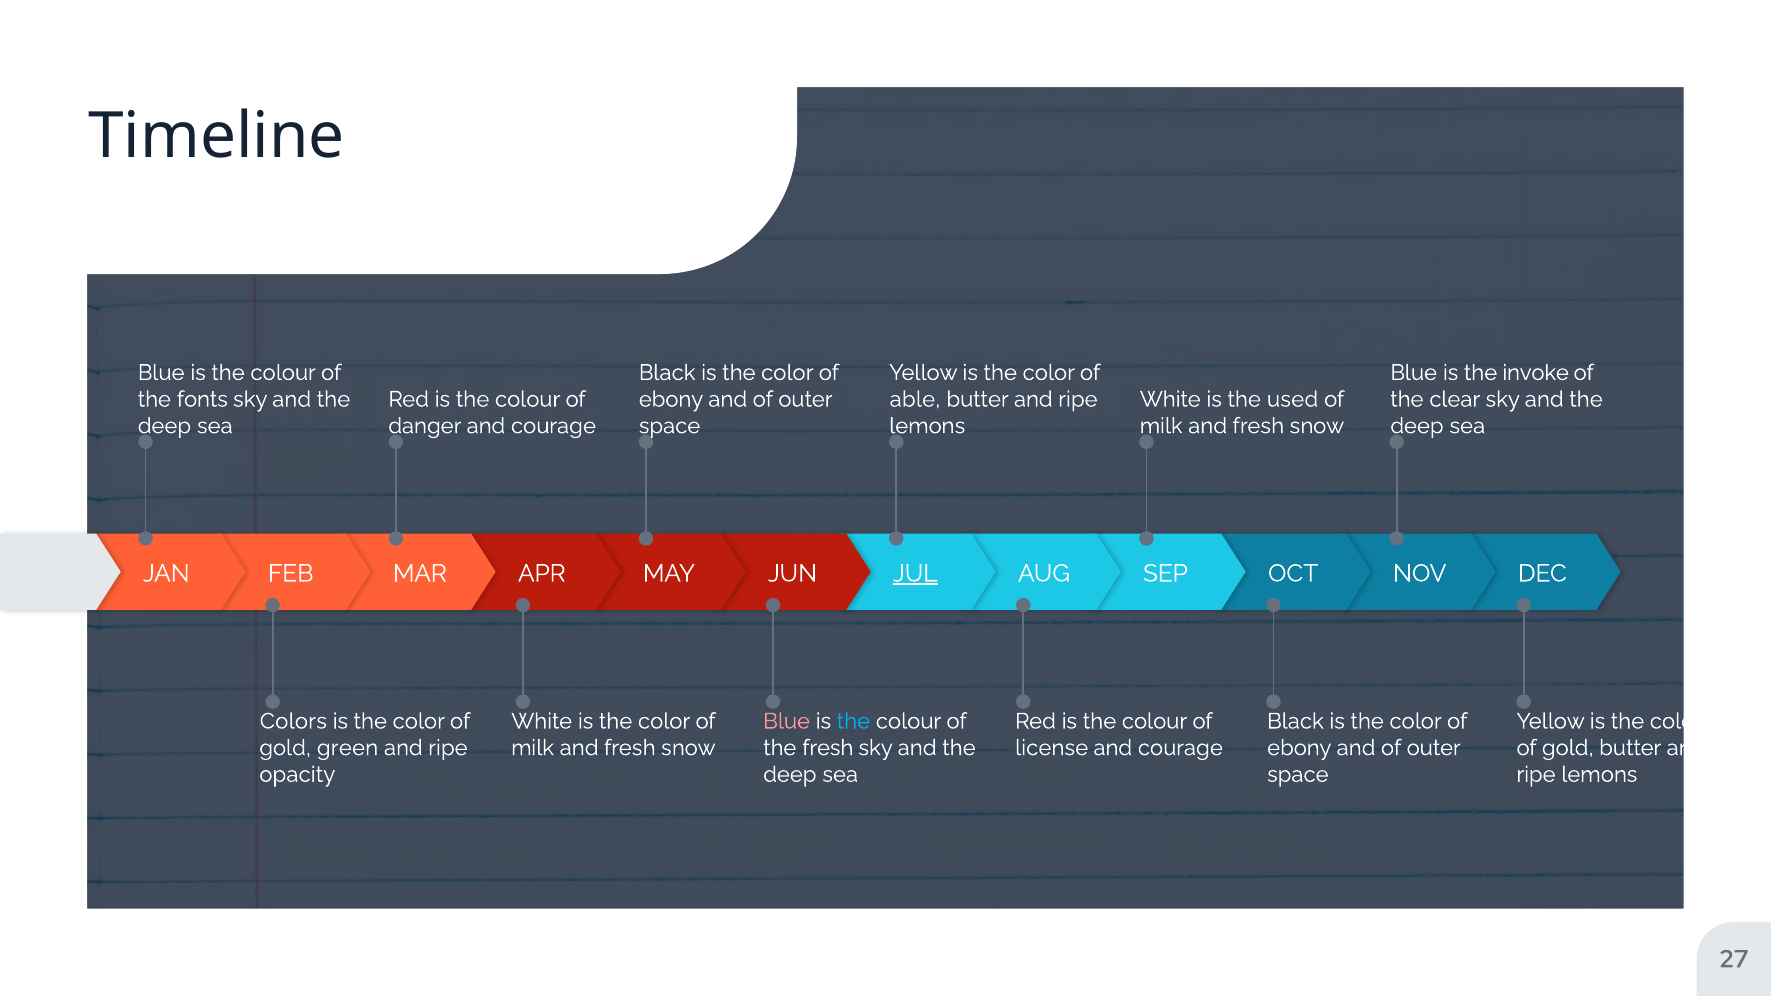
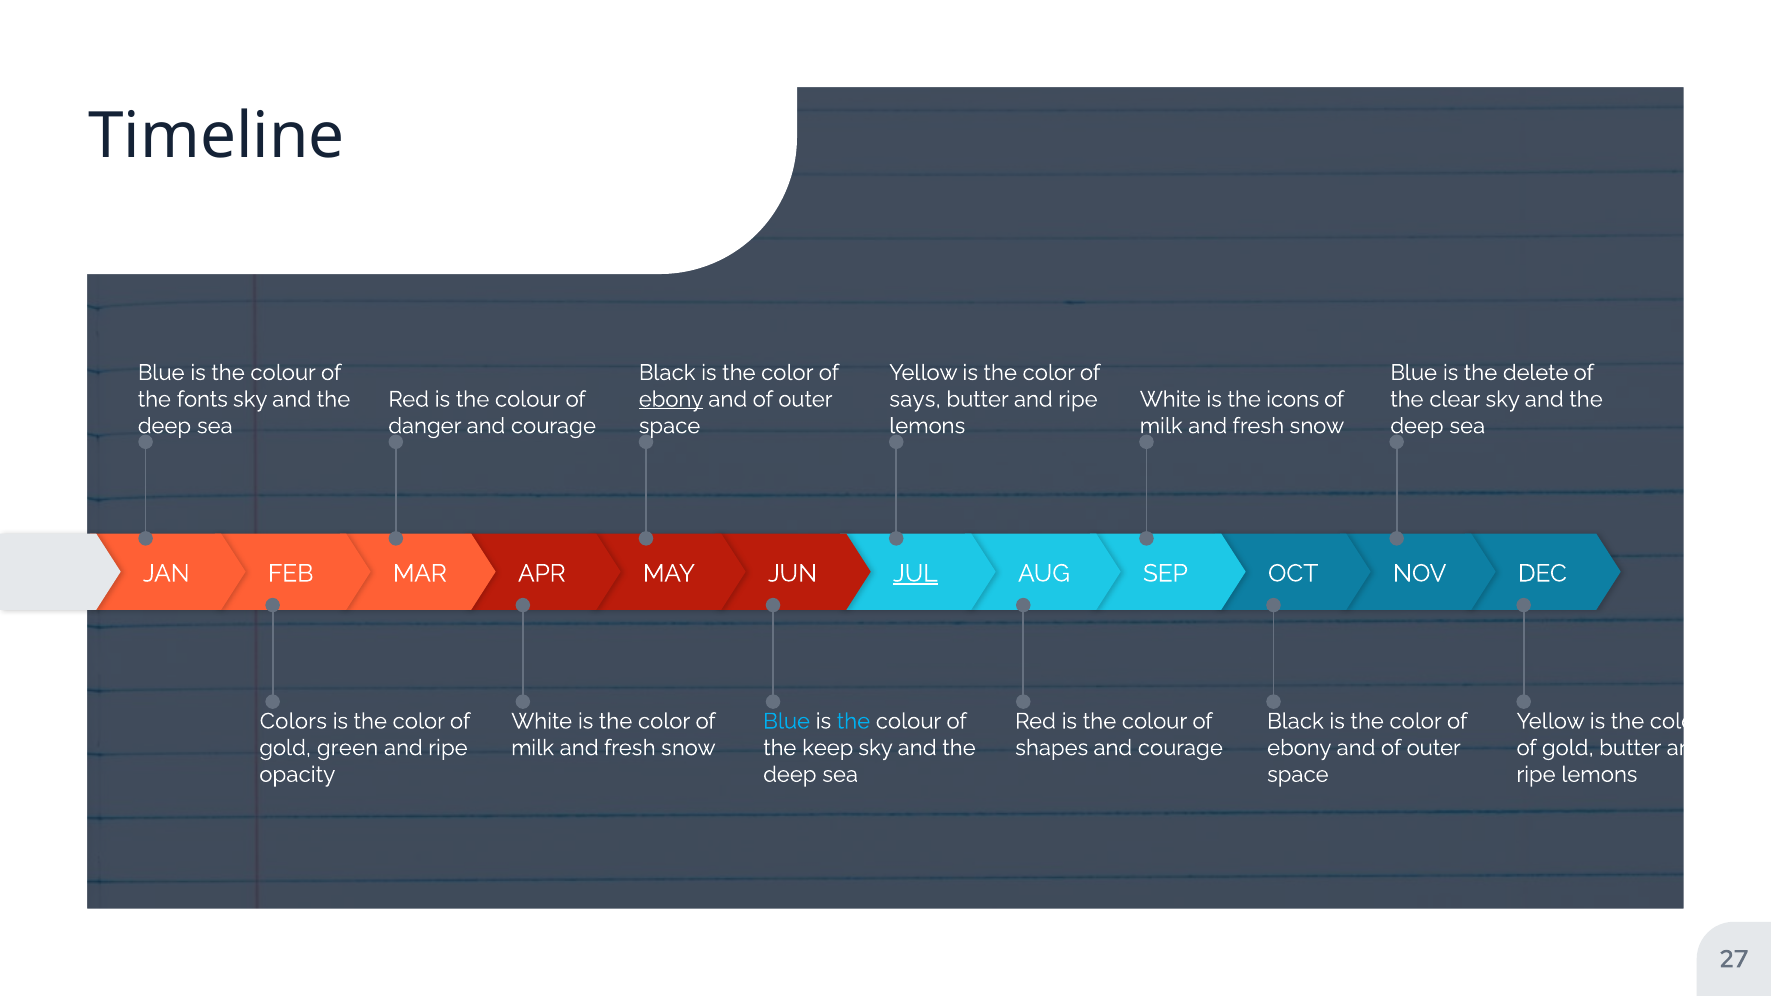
invoke: invoke -> delete
ebony at (671, 399) underline: none -> present
able: able -> says
used: used -> icons
Blue at (787, 721) colour: pink -> light blue
the fresh: fresh -> keep
license: license -> shapes
